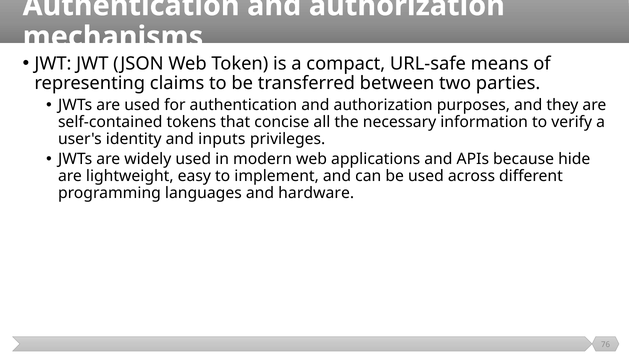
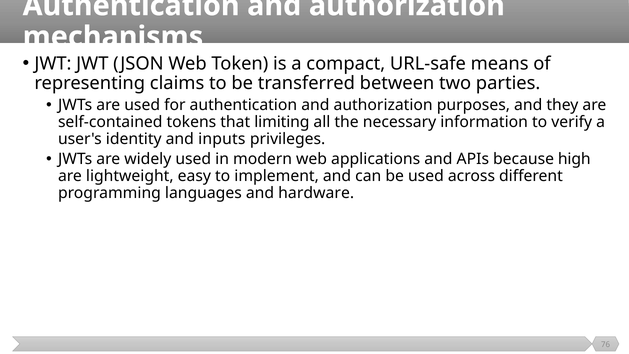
concise: concise -> limiting
hide: hide -> high
